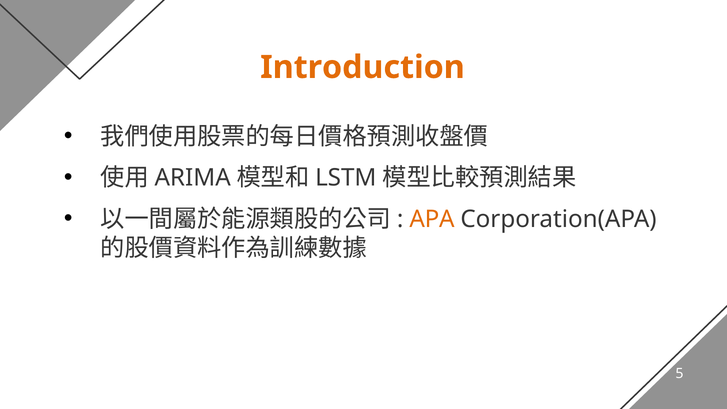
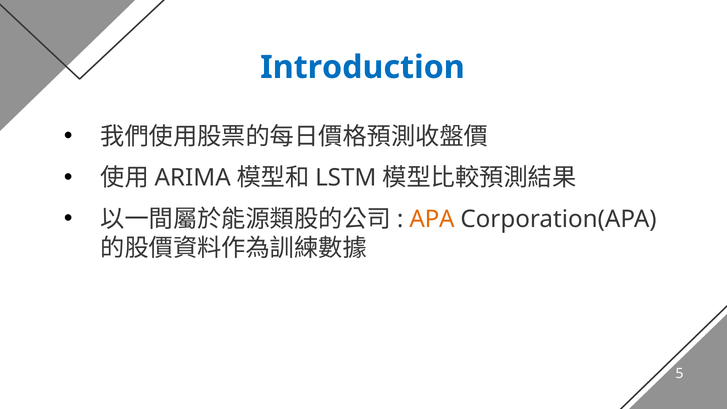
Introduction colour: orange -> blue
